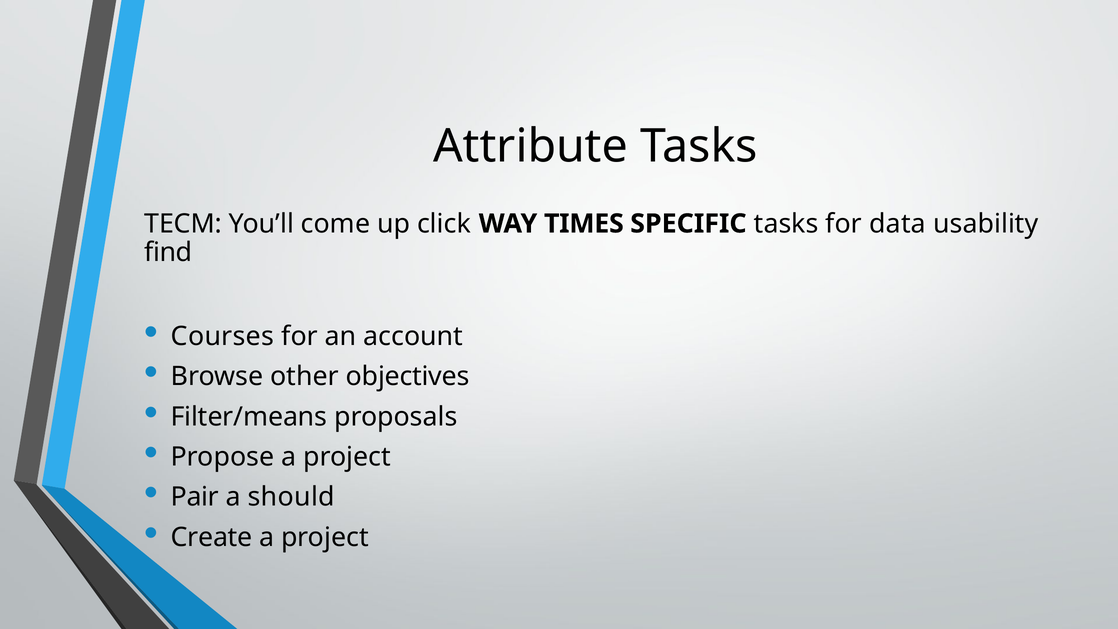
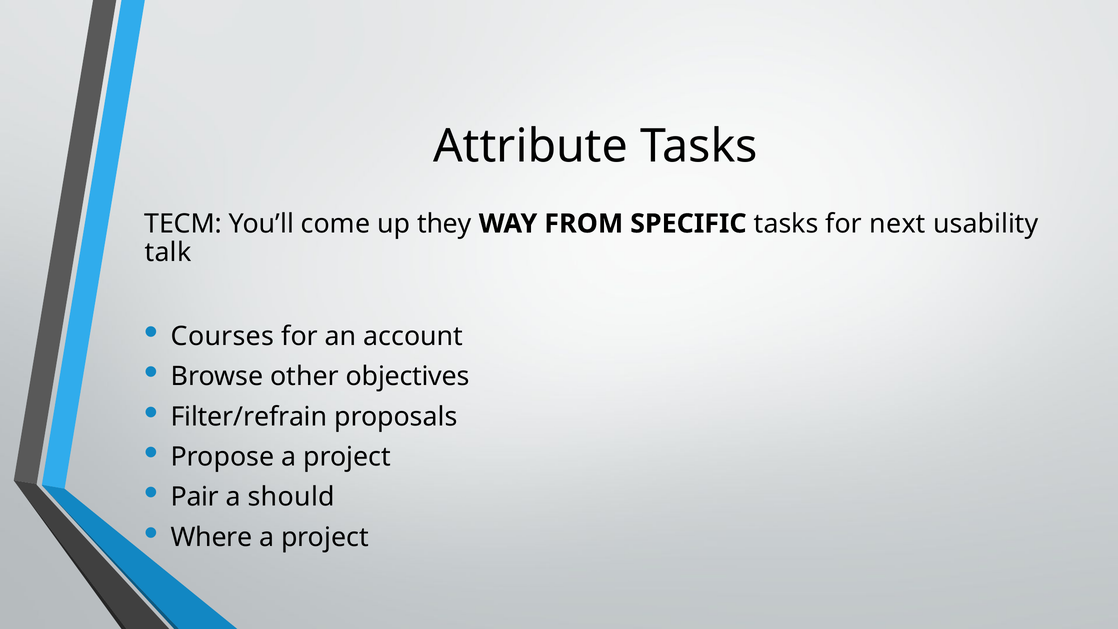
click: click -> they
TIMES: TIMES -> FROM
data: data -> next
find: find -> talk
Filter/means: Filter/means -> Filter/refrain
Create: Create -> Where
